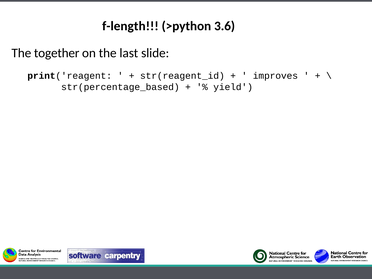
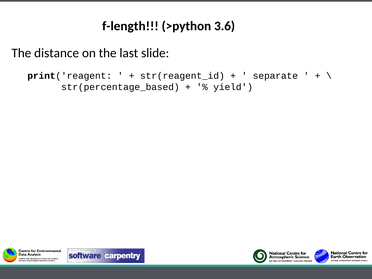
together: together -> distance
improves: improves -> separate
